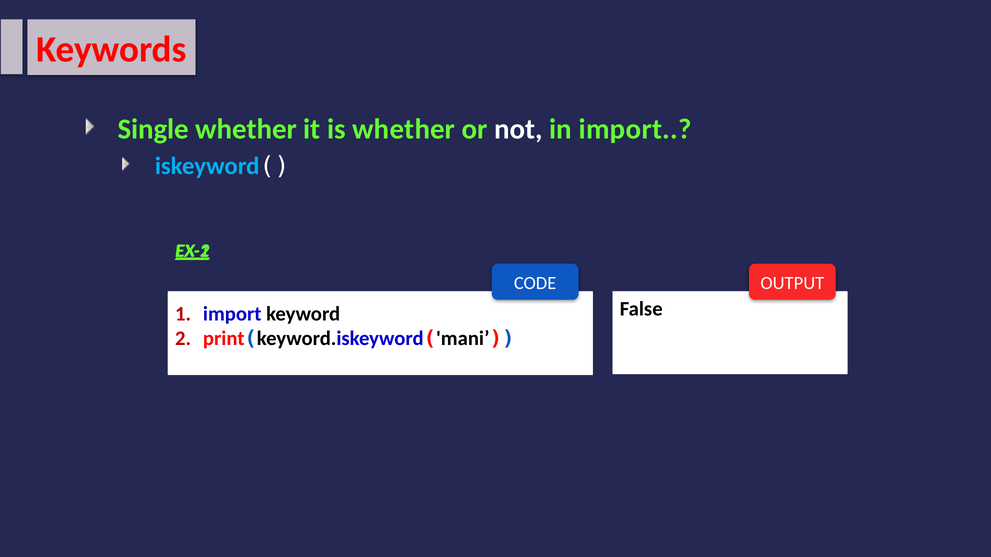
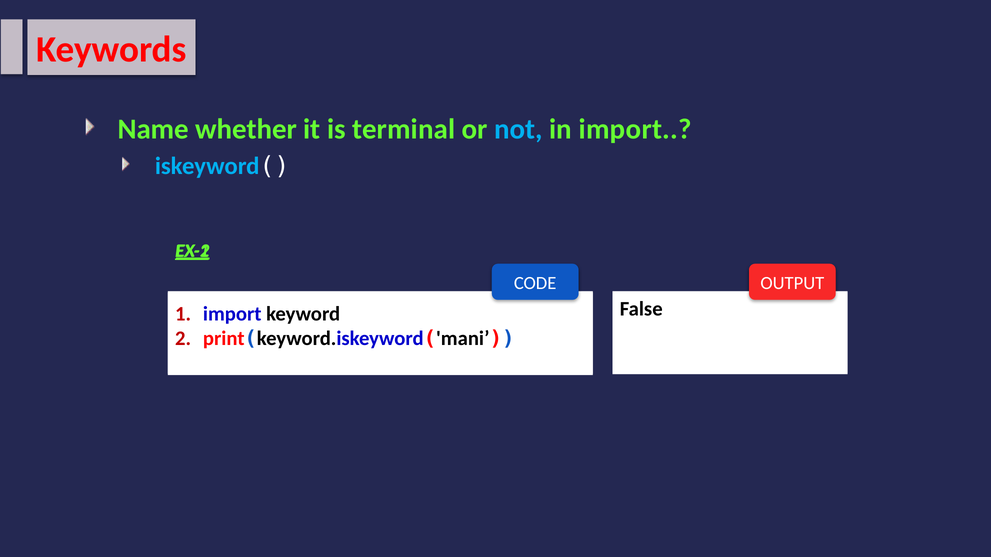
Single: Single -> Name
is whether: whether -> terminal
not colour: white -> light blue
